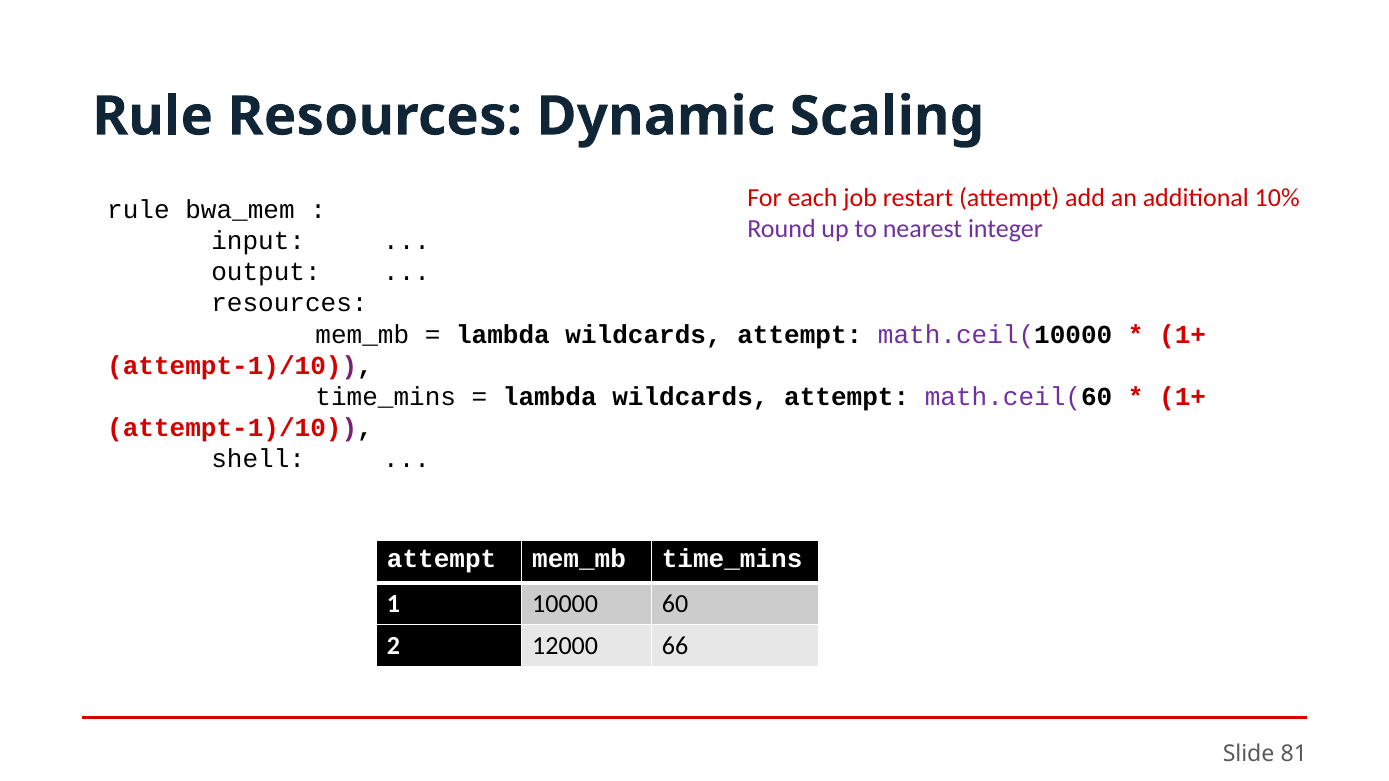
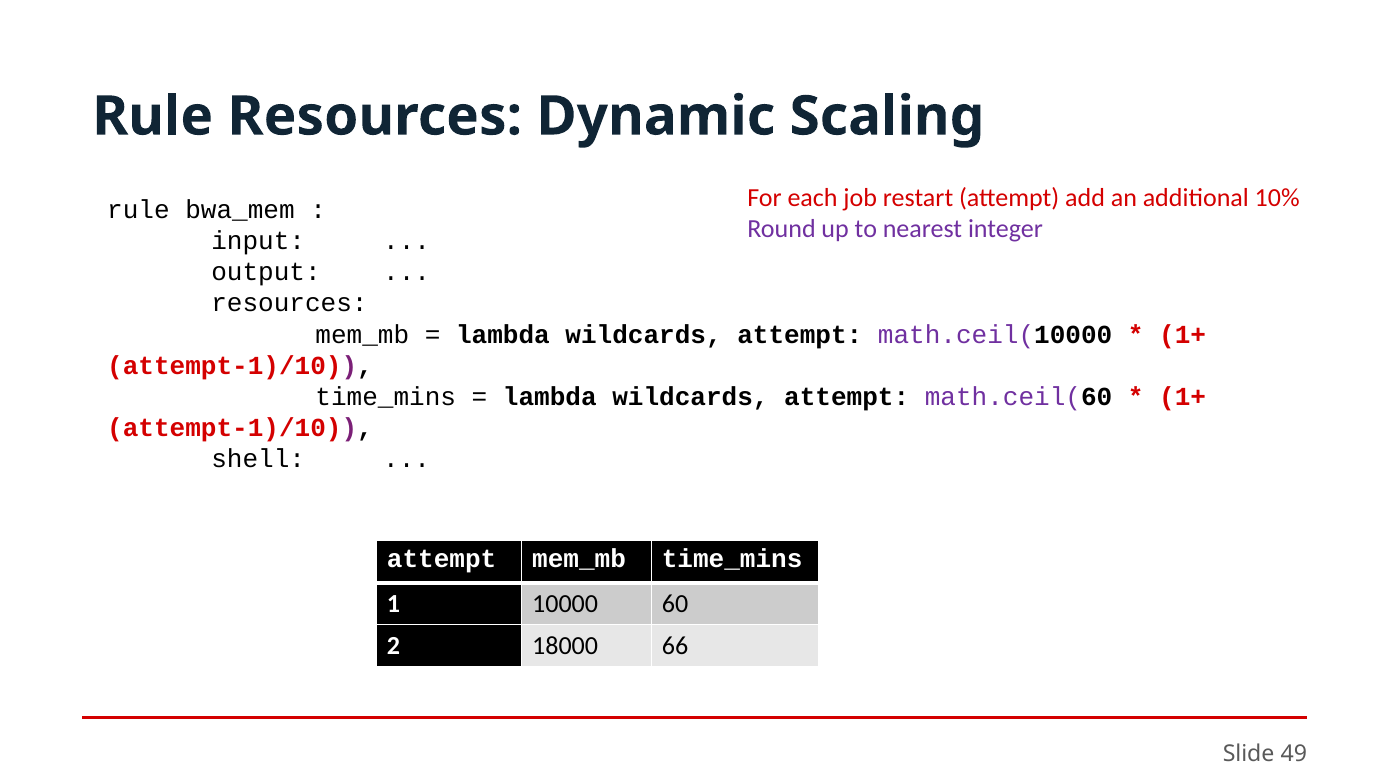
12000: 12000 -> 18000
81: 81 -> 49
